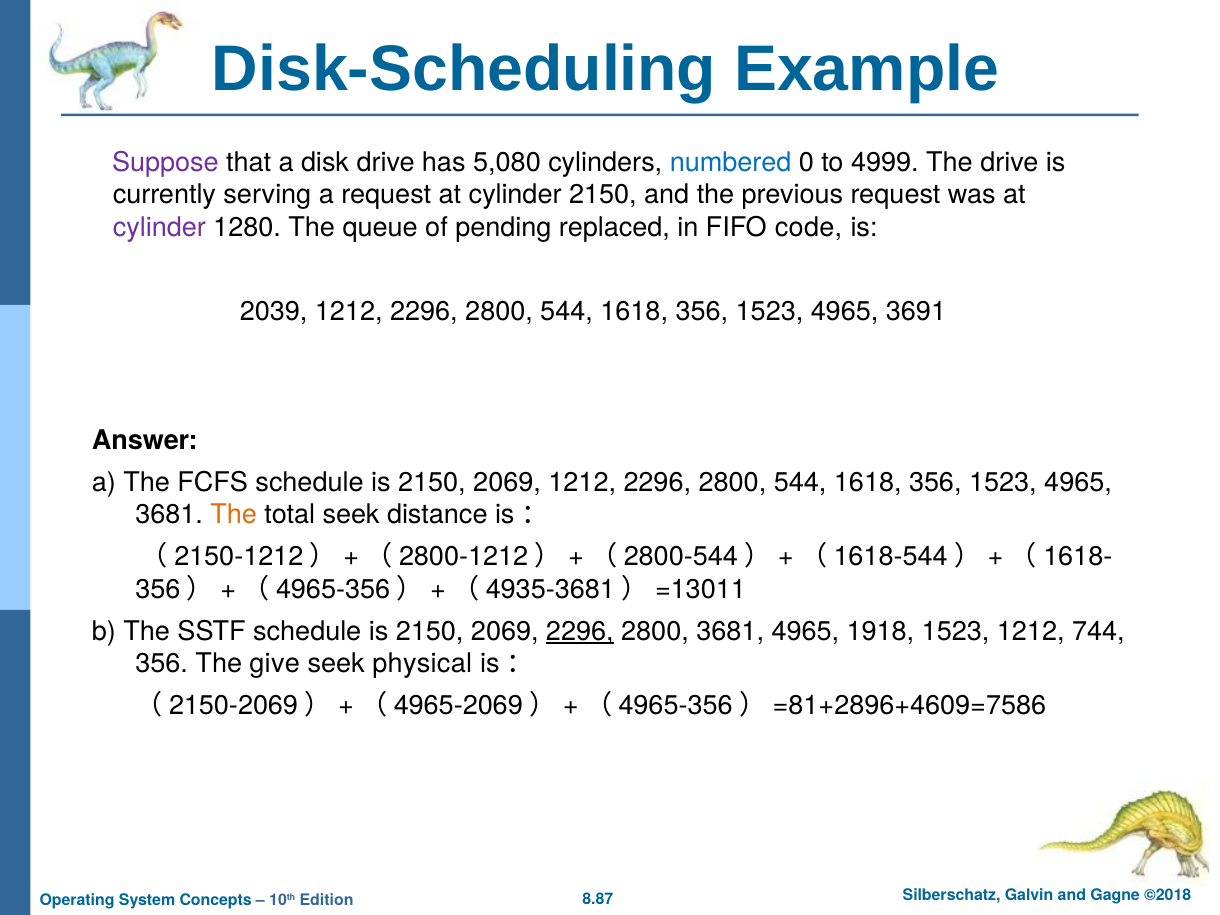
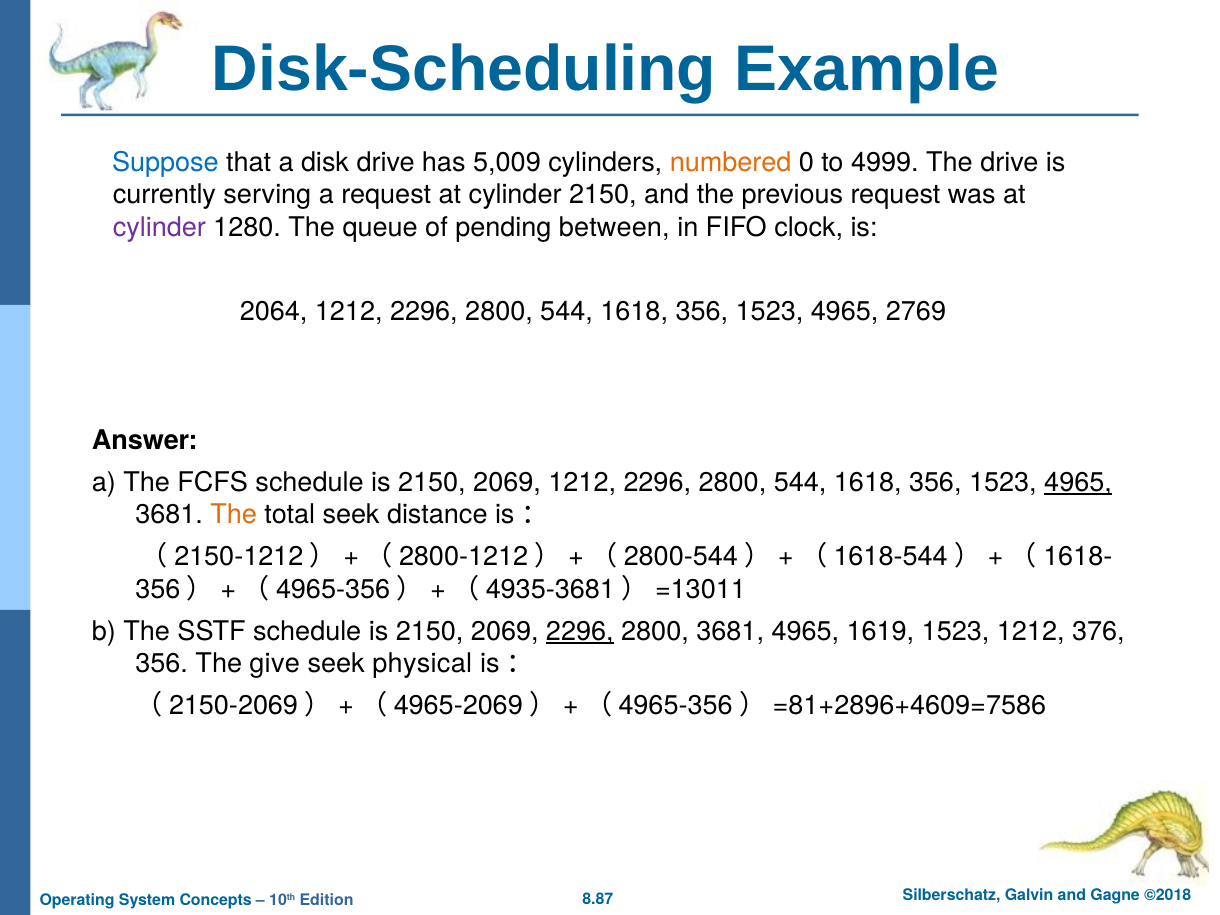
Suppose colour: purple -> blue
5,080: 5,080 -> 5,009
numbered colour: blue -> orange
replaced: replaced -> between
code: code -> clock
2039: 2039 -> 2064
3691: 3691 -> 2769
4965 at (1078, 482) underline: none -> present
1918: 1918 -> 1619
744: 744 -> 376
